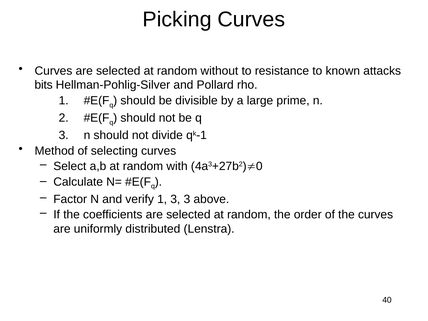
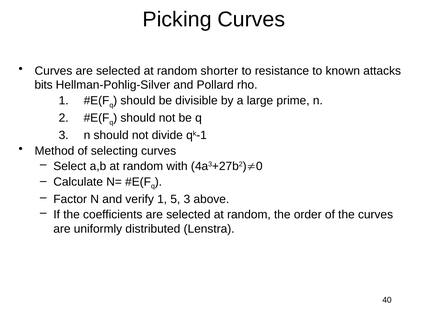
without: without -> shorter
1 3: 3 -> 5
